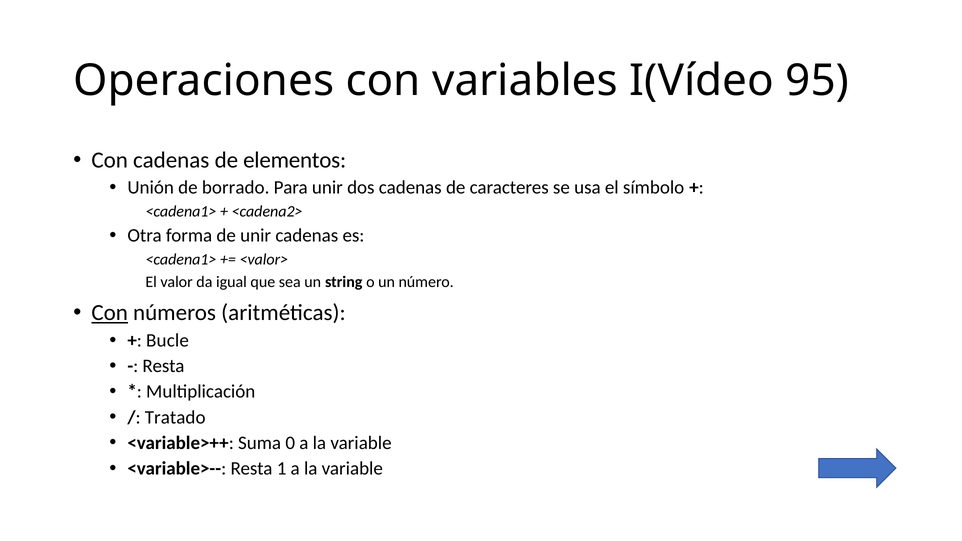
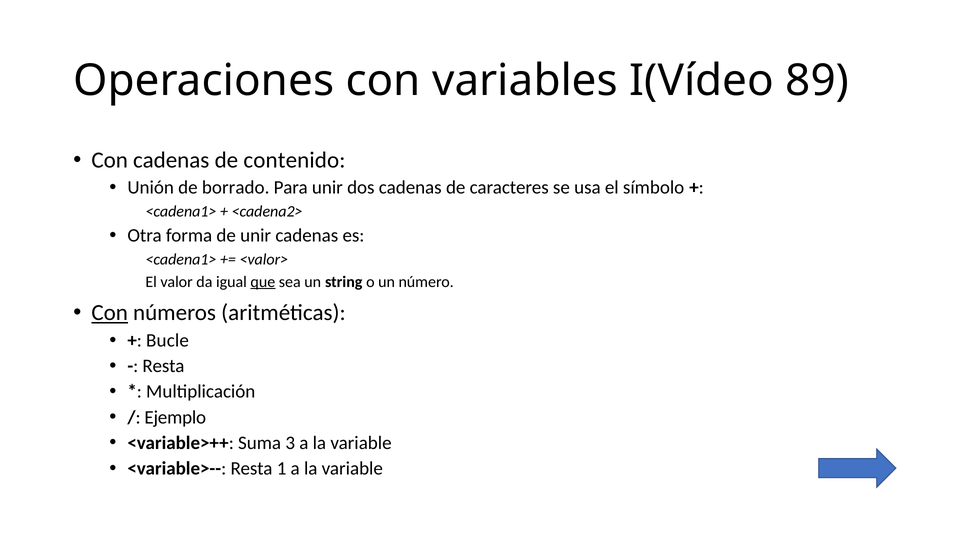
95: 95 -> 89
elementos: elementos -> contenido
que underline: none -> present
Tratado: Tratado -> Ejemplo
0: 0 -> 3
